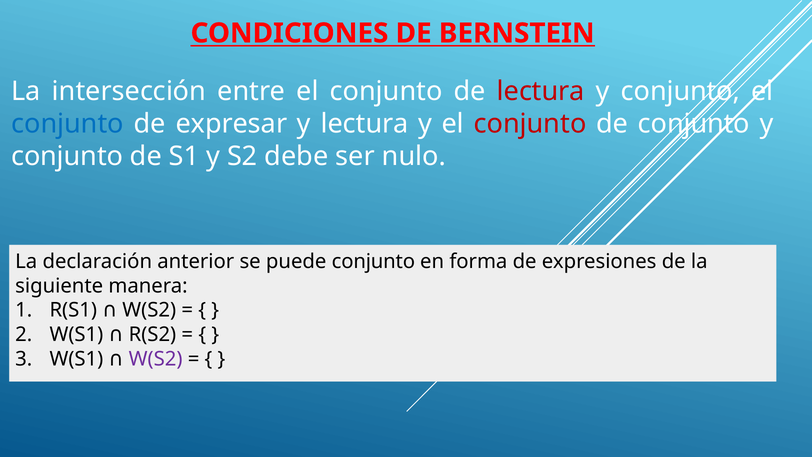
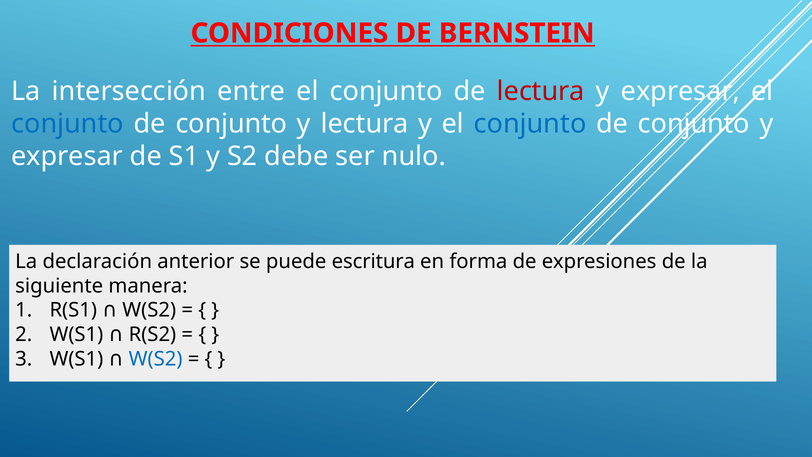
conjunto at (680, 91): conjunto -> expresar
expresar at (231, 124): expresar -> conjunto
conjunto at (530, 124) colour: red -> blue
conjunto at (67, 156): conjunto -> expresar
puede conjunto: conjunto -> escritura
W(S2 at (156, 359) colour: purple -> blue
